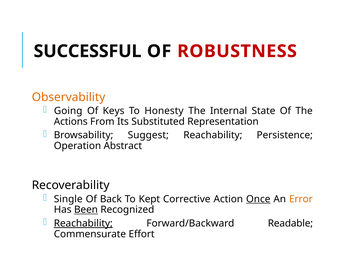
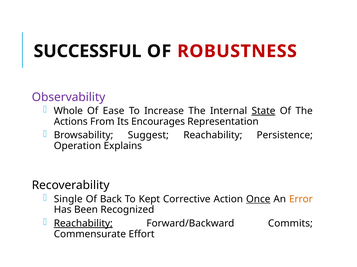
Observability colour: orange -> purple
Going: Going -> Whole
Keys: Keys -> Ease
Honesty: Honesty -> Increase
State underline: none -> present
Substituted: Substituted -> Encourages
Abstract: Abstract -> Explains
Been underline: present -> none
Readable: Readable -> Commits
